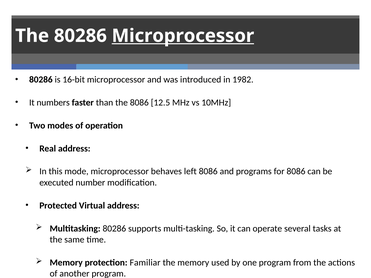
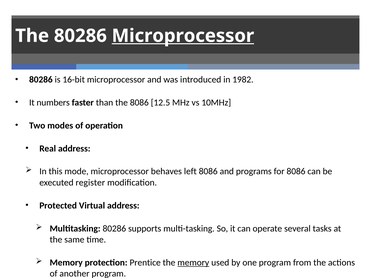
number: number -> register
Familiar: Familiar -> Prentice
memory at (193, 263) underline: none -> present
